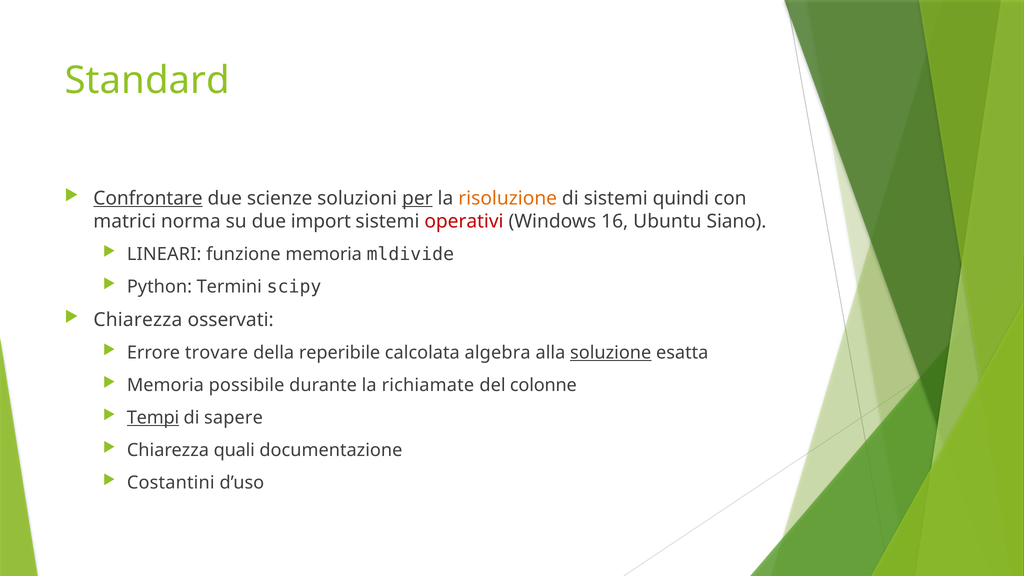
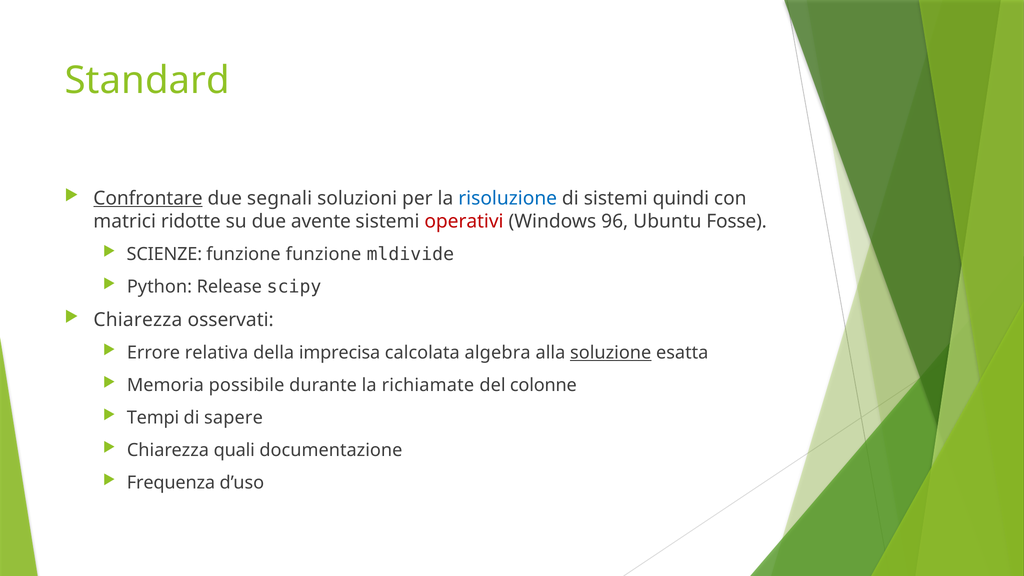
scienze: scienze -> segnali
per underline: present -> none
risoluzione colour: orange -> blue
norma: norma -> ridotte
import: import -> avente
16: 16 -> 96
Siano: Siano -> Fosse
LINEARI: LINEARI -> SCIENZE
funzione memoria: memoria -> funzione
Termini: Termini -> Release
trovare: trovare -> relativa
reperibile: reperibile -> imprecisa
Tempi underline: present -> none
Costantini: Costantini -> Frequenza
